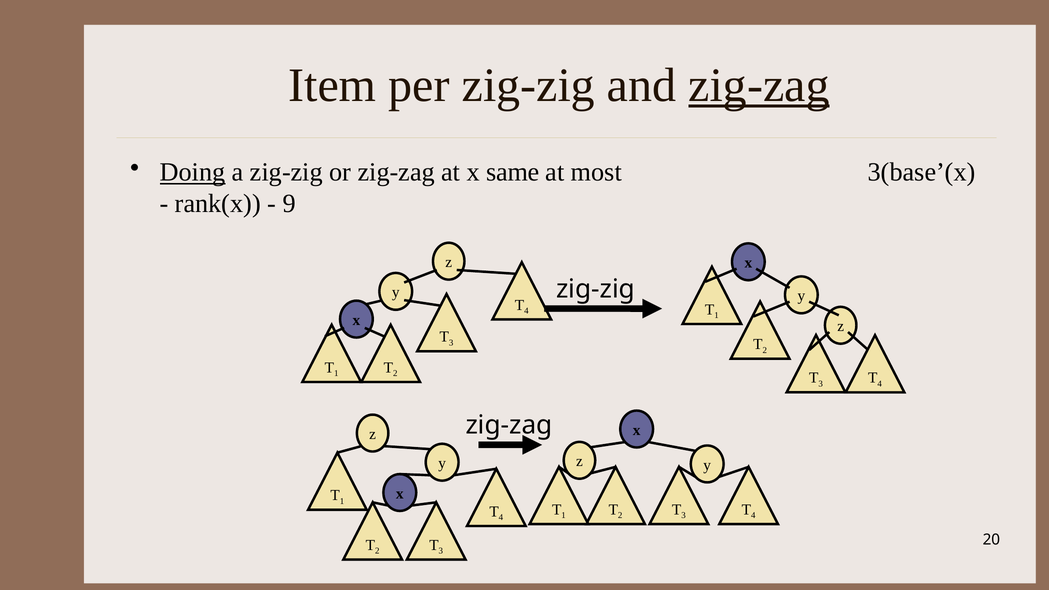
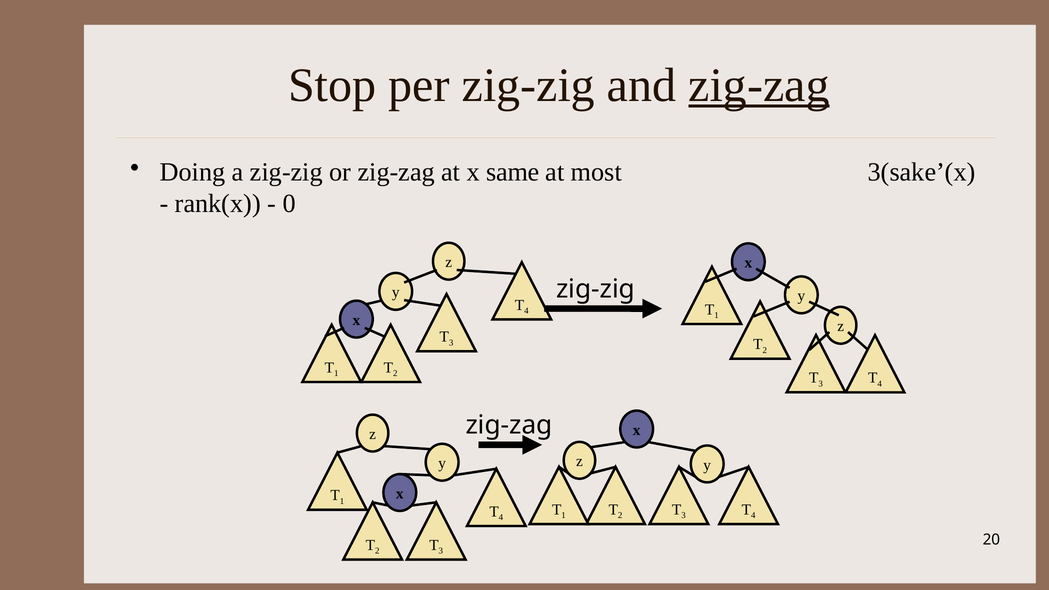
Item: Item -> Stop
Doing underline: present -> none
3(base’(x: 3(base’(x -> 3(sake’(x
9: 9 -> 0
